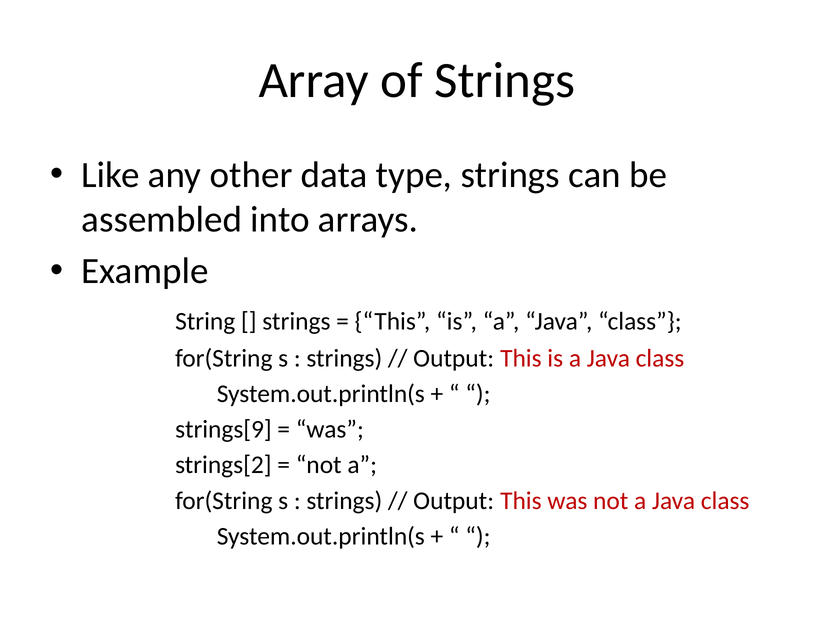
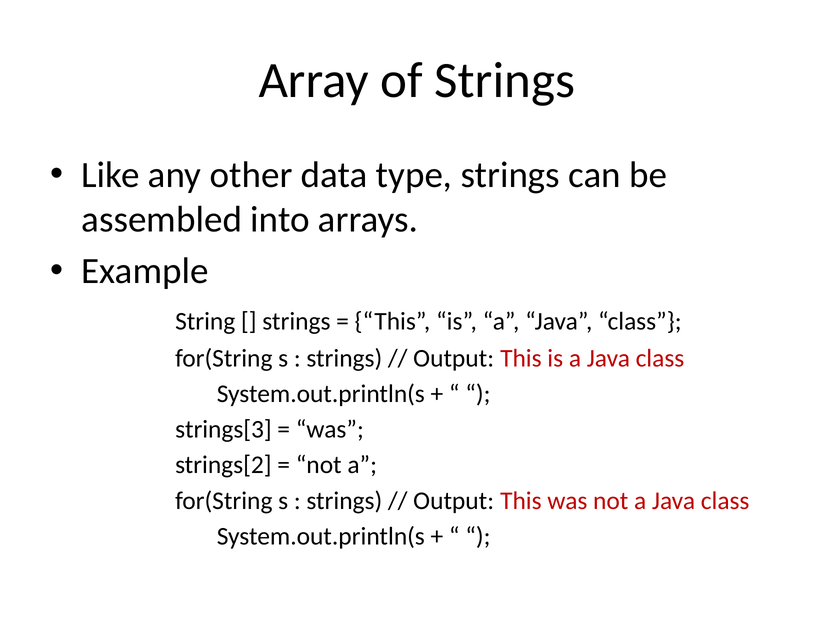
strings[9: strings[9 -> strings[3
